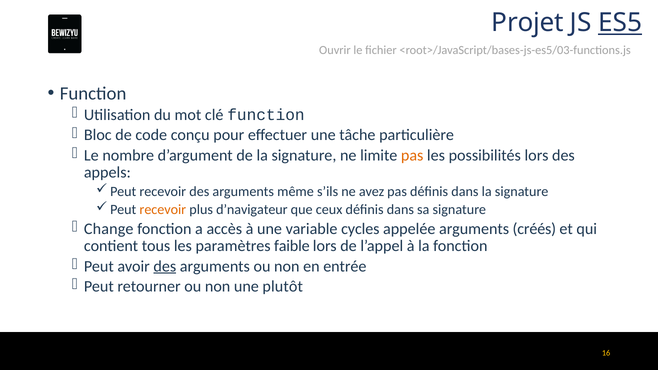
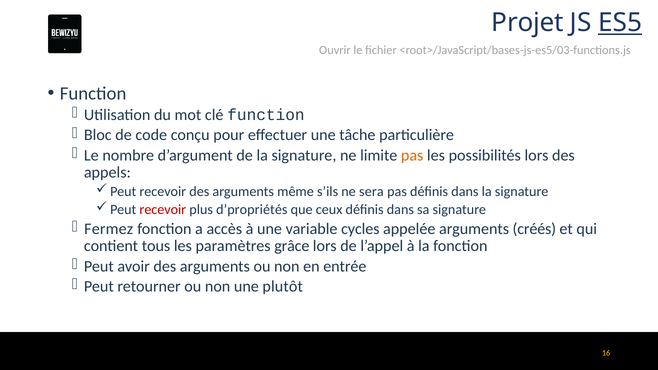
avez: avez -> sera
recevoir at (163, 210) colour: orange -> red
d’navigateur: d’navigateur -> d’propriétés
Change: Change -> Fermez
faible: faible -> grâce
des at (165, 266) underline: present -> none
